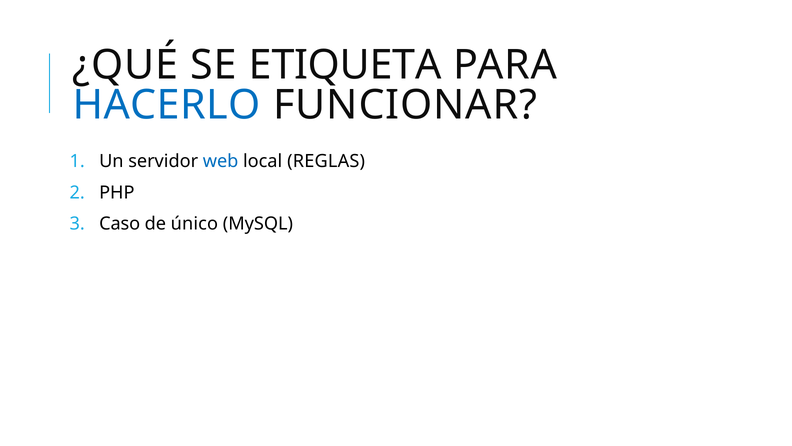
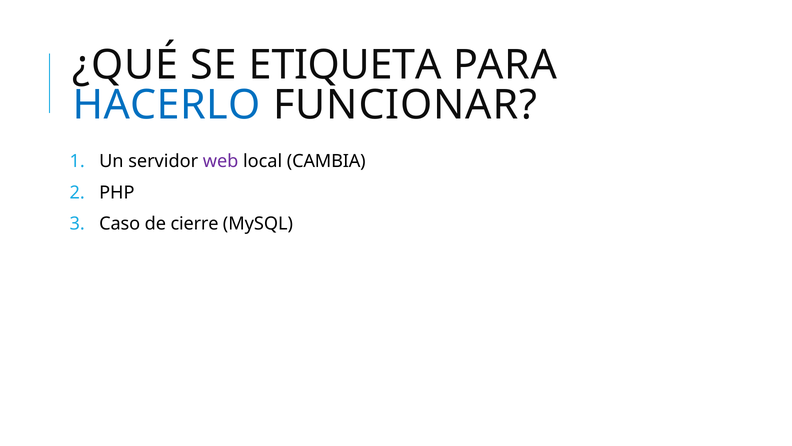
web colour: blue -> purple
REGLAS: REGLAS -> CAMBIA
único: único -> cierre
